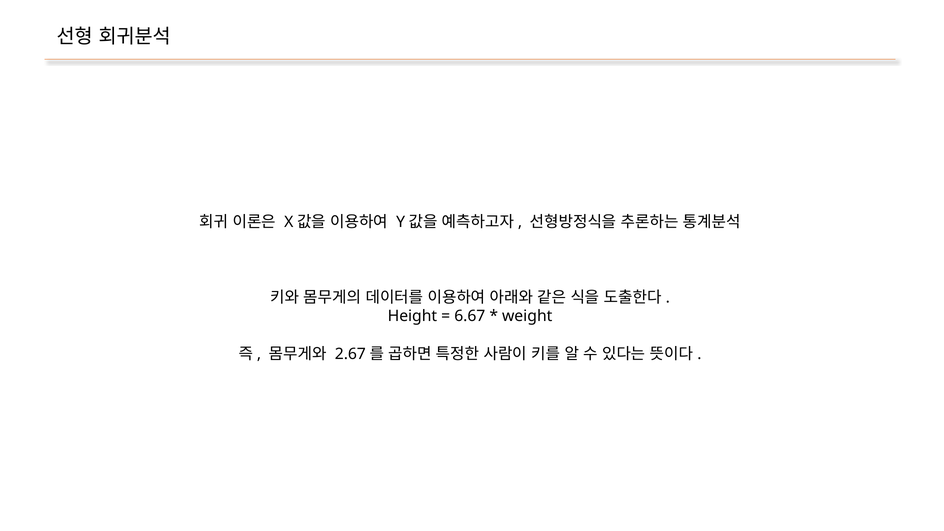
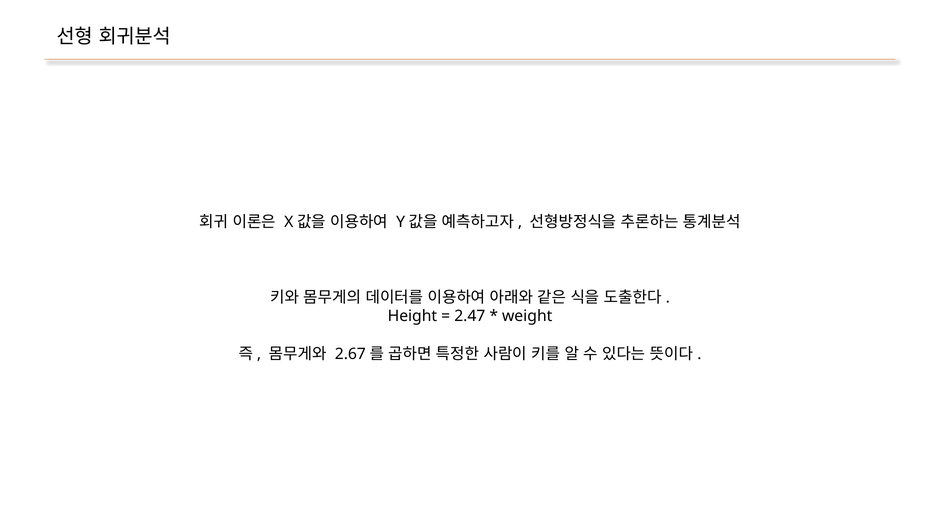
6.67: 6.67 -> 2.47
